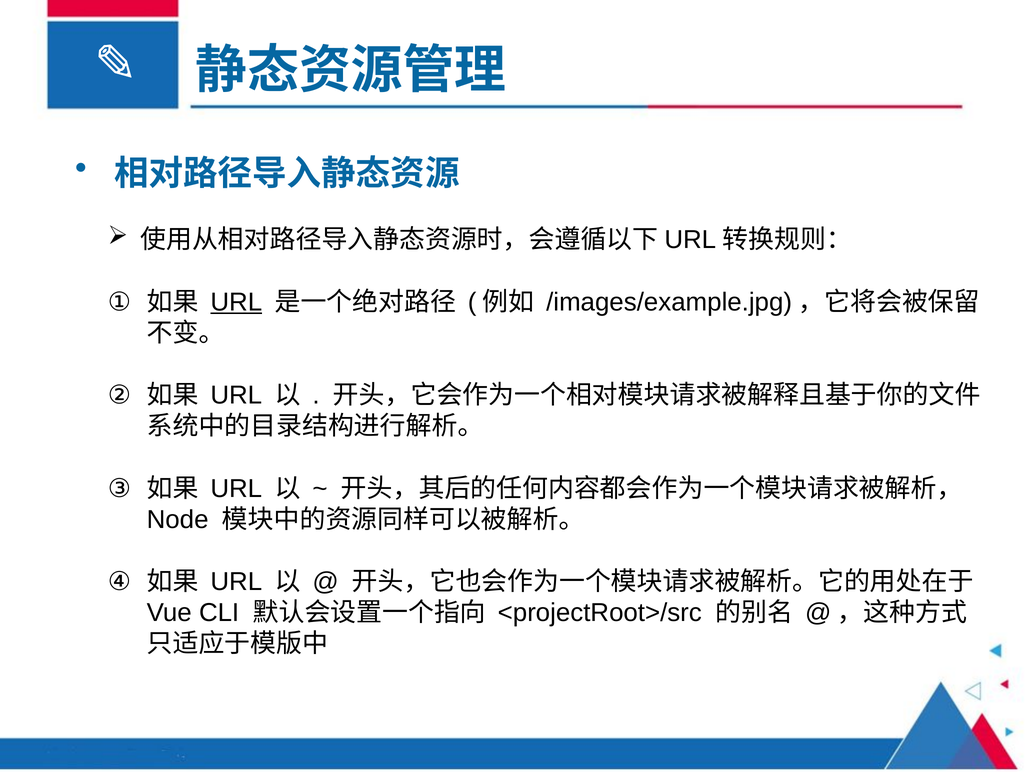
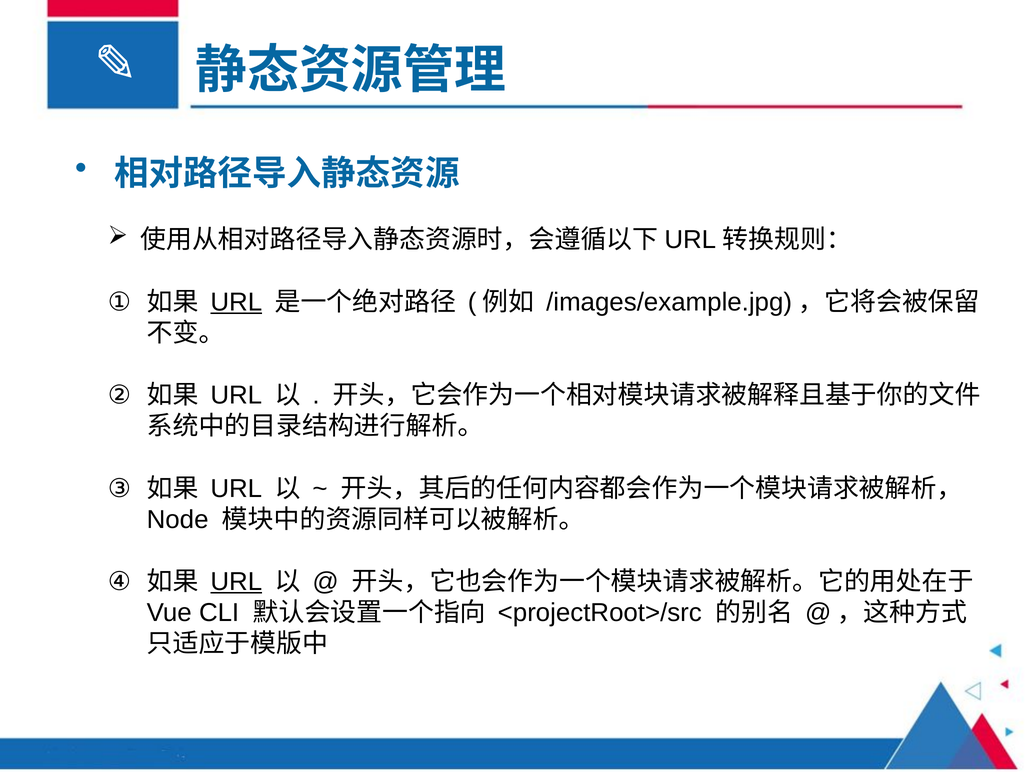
URL at (236, 582) underline: none -> present
